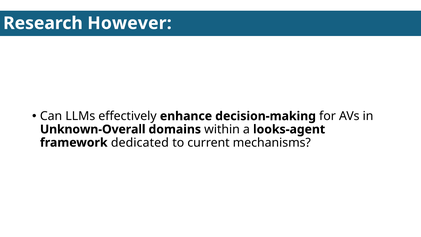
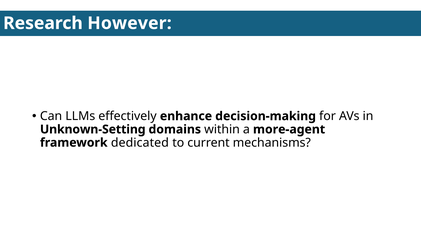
Unknown-Overall: Unknown-Overall -> Unknown-Setting
looks-agent: looks-agent -> more-agent
